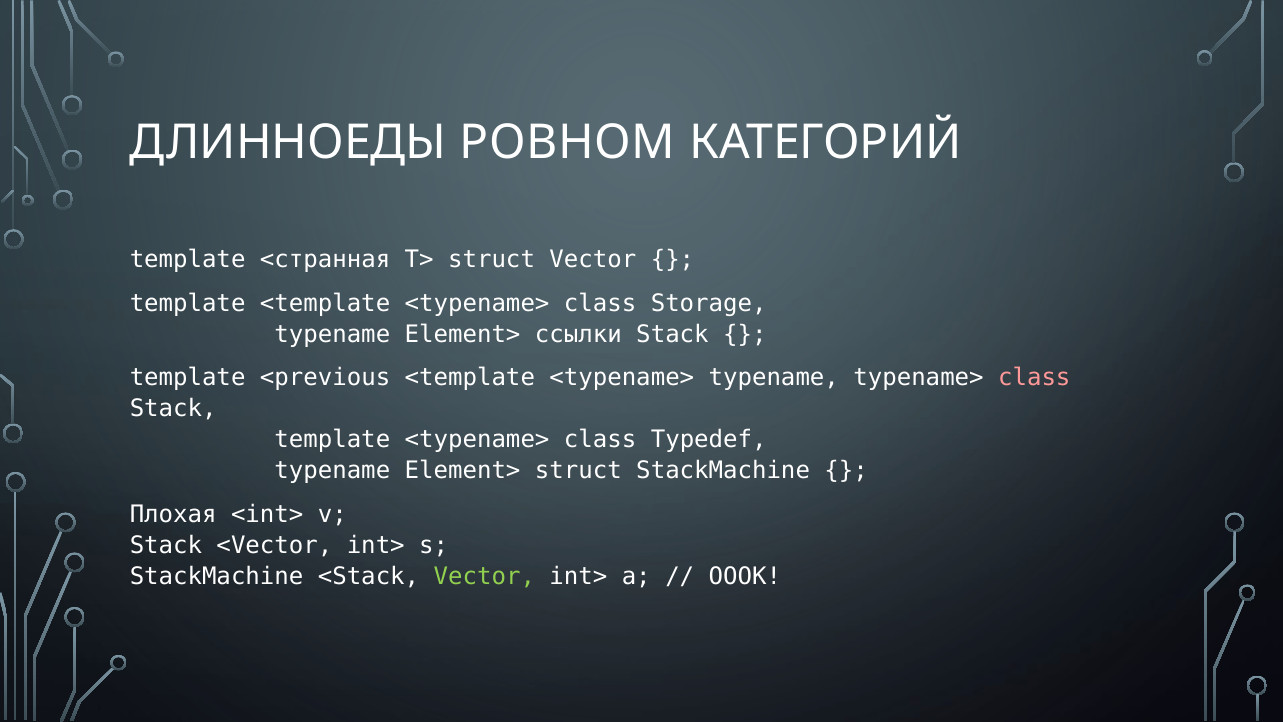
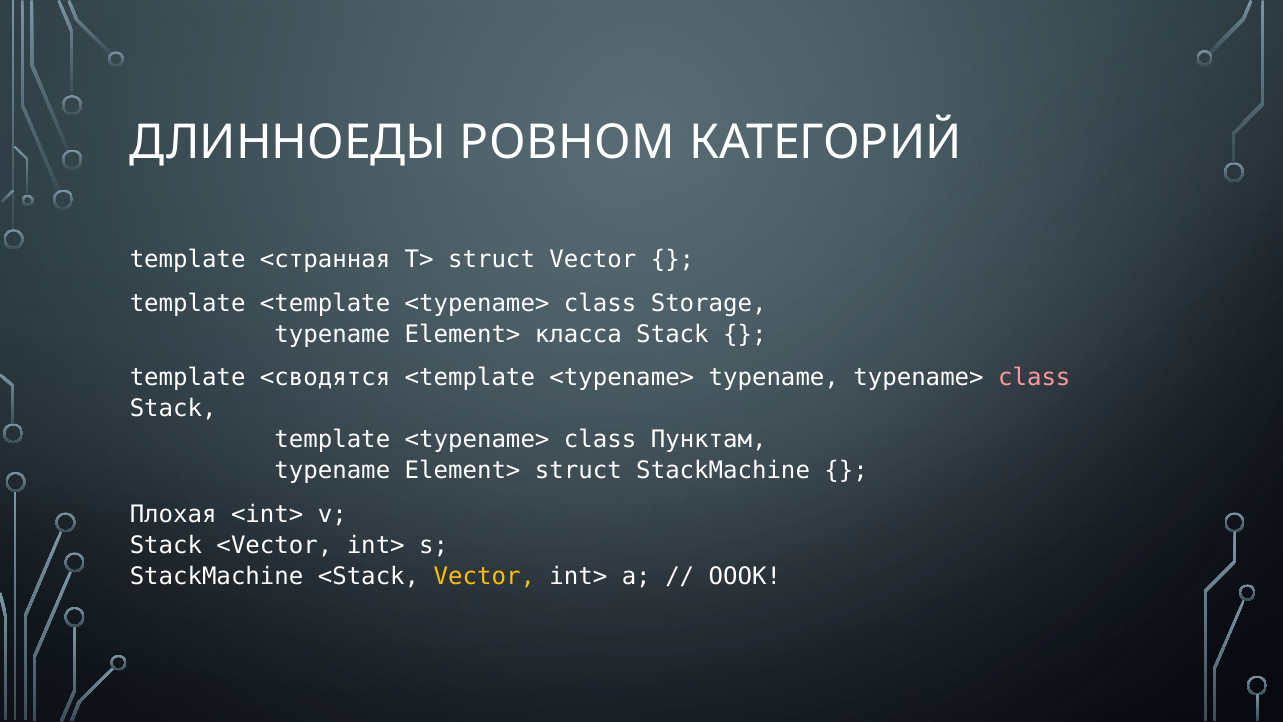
ссылки: ссылки -> класса
<previous: <previous -> <сводятся
Typedef: Typedef -> Пунктам
Vector at (484, 576) colour: light green -> yellow
